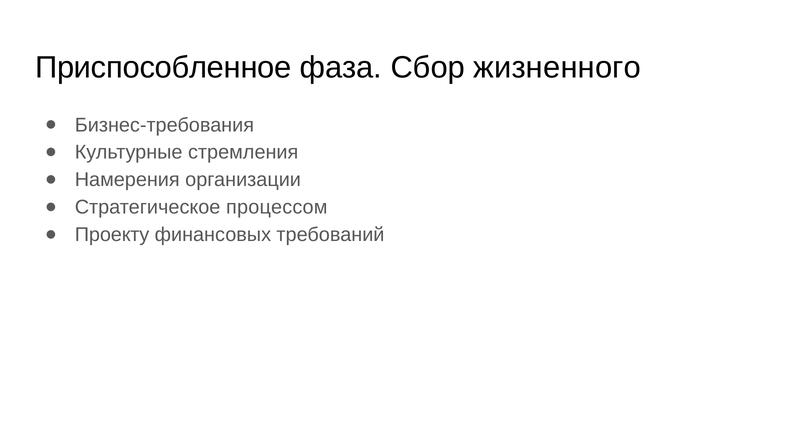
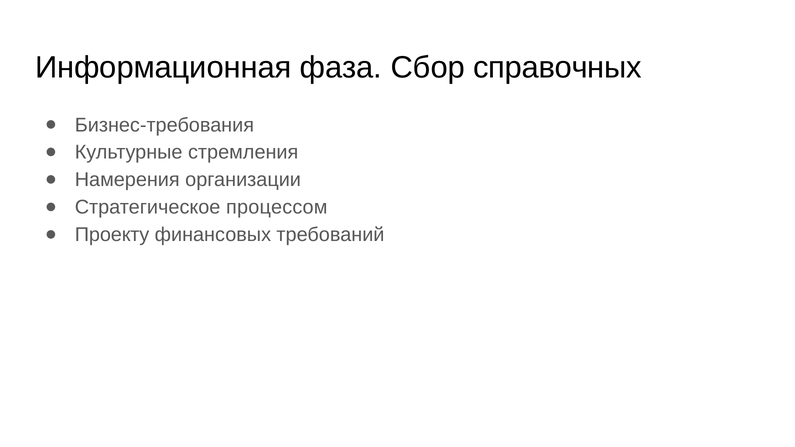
Приспособленное: Приспособленное -> Информационная
жизненного: жизненного -> справочных
